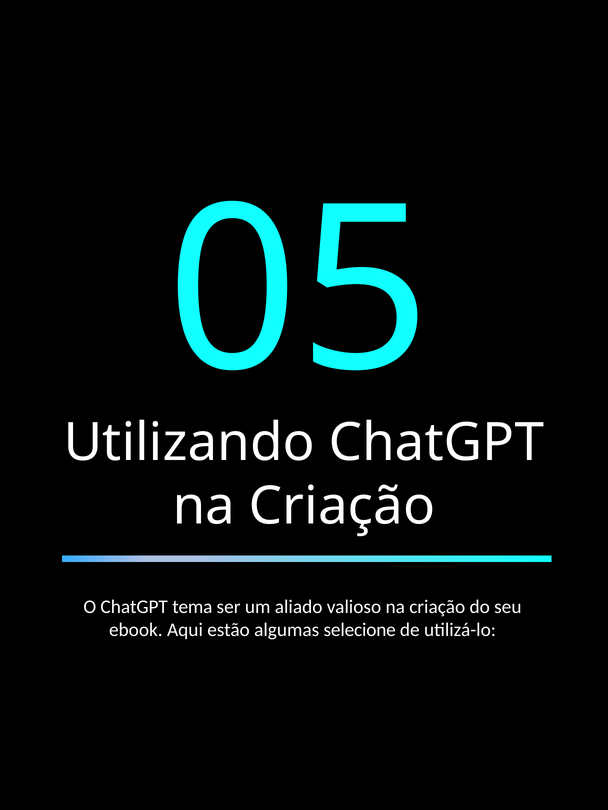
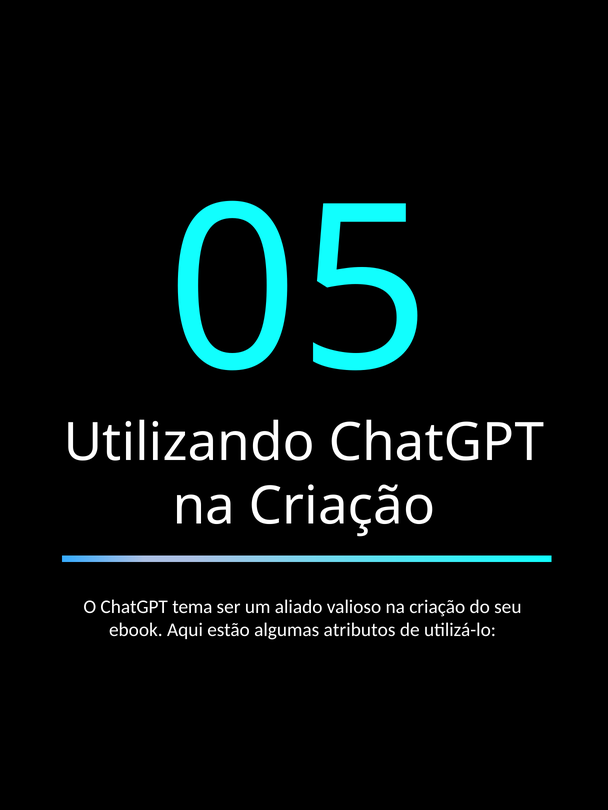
selecione: selecione -> atributos
